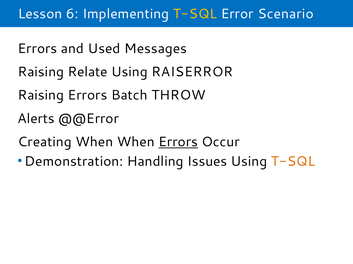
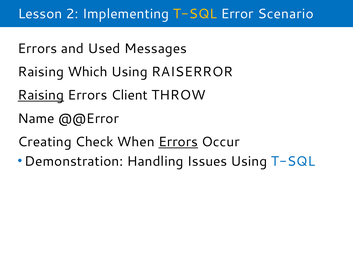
6: 6 -> 2
Relate: Relate -> Which
Raising at (41, 95) underline: none -> present
Batch: Batch -> Client
Alerts: Alerts -> Name
Creating When: When -> Check
T-SQL at (293, 162) colour: orange -> blue
